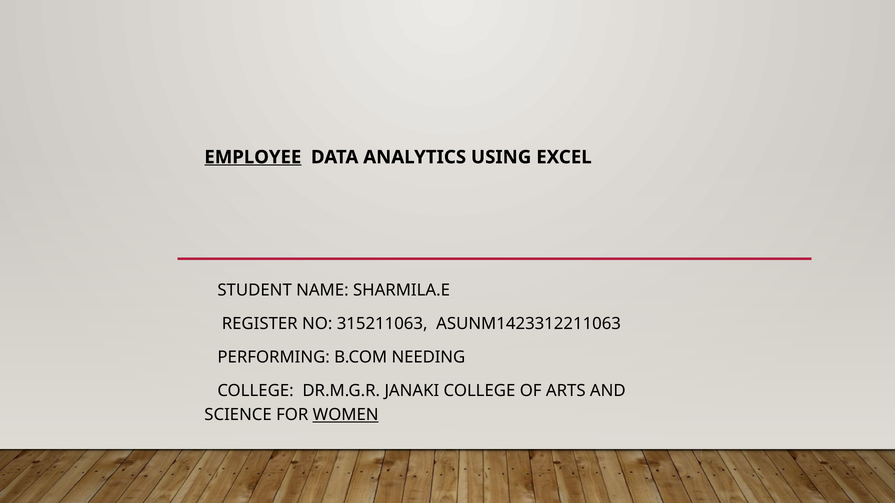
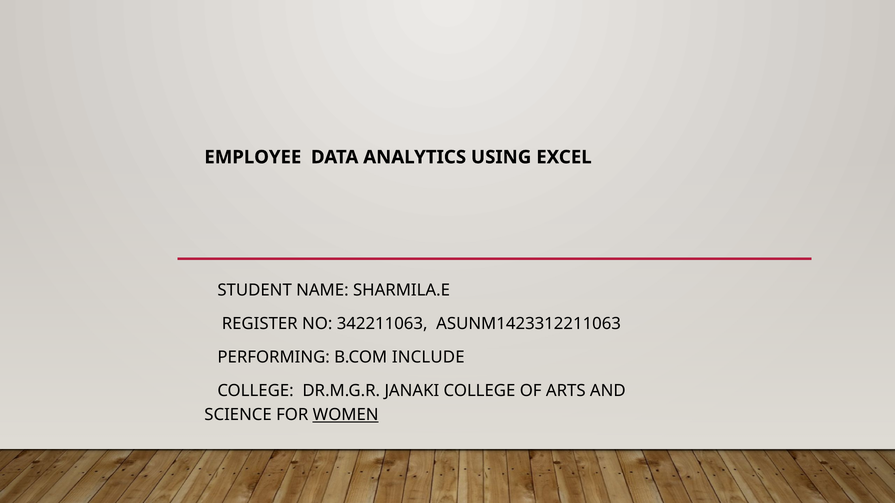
EMPLOYEE underline: present -> none
315211063: 315211063 -> 342211063
NEEDING: NEEDING -> INCLUDE
